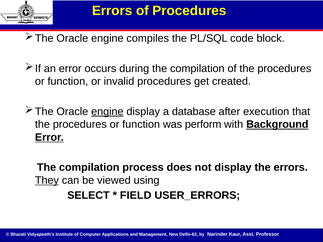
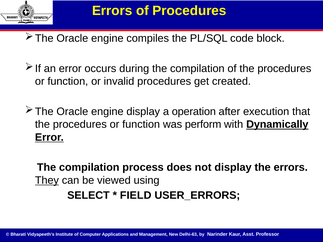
engine at (107, 112) underline: present -> none
database: database -> operation
Background: Background -> Dynamically
